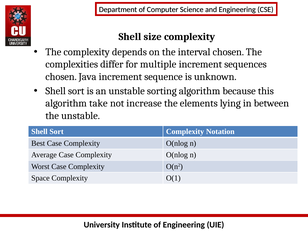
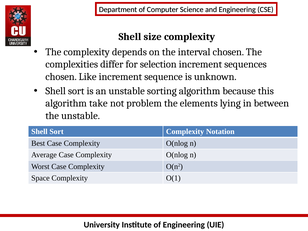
multiple: multiple -> selection
Java: Java -> Like
increase: increase -> problem
